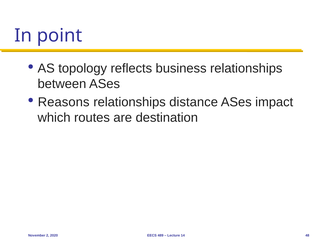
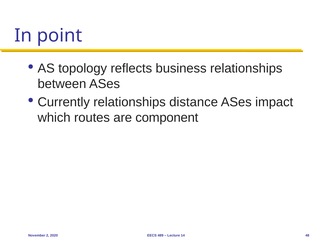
Reasons: Reasons -> Currently
destination: destination -> component
